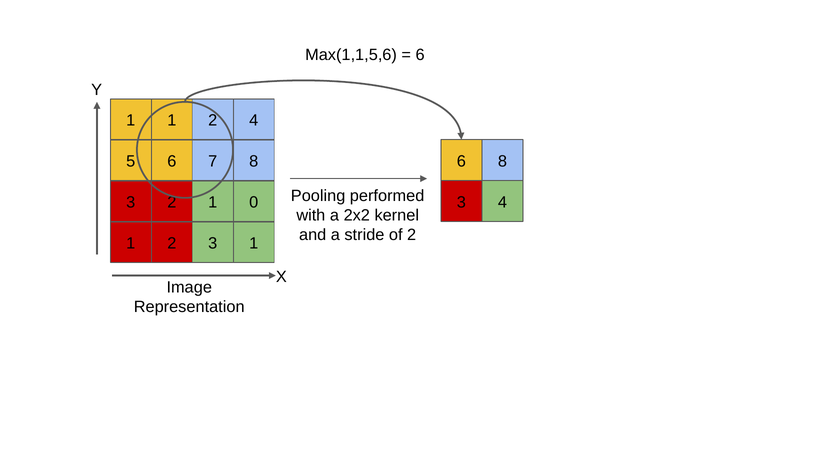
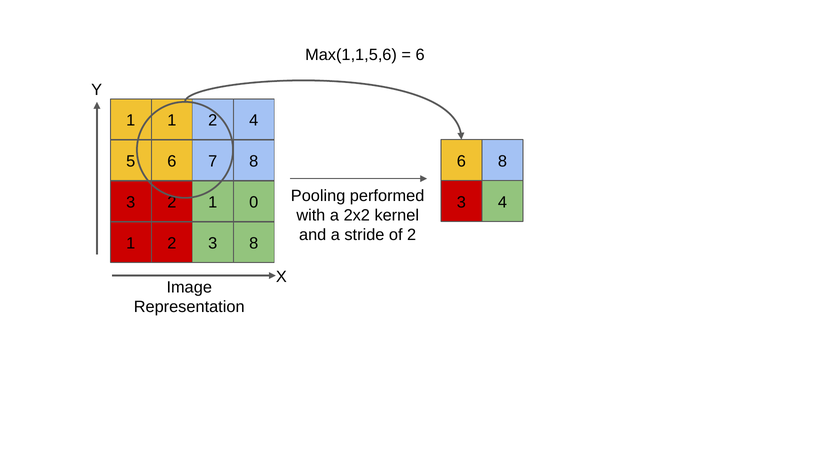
3 1: 1 -> 8
